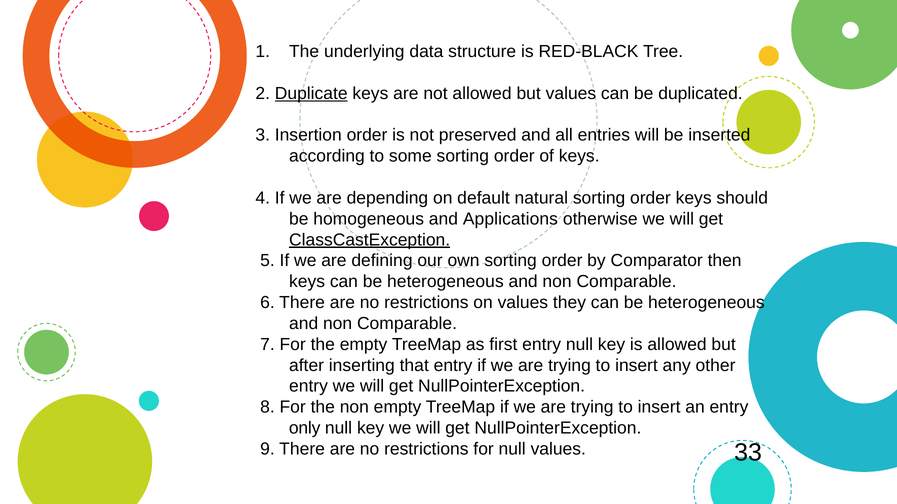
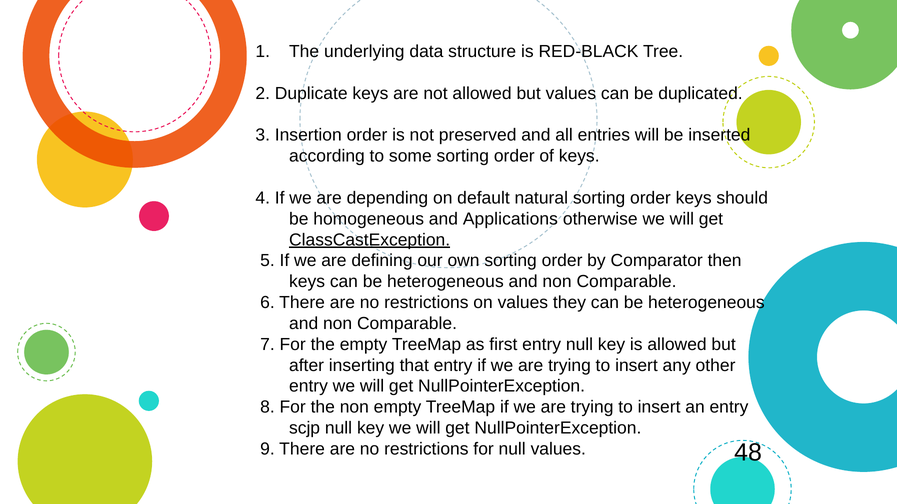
Duplicate underline: present -> none
only: only -> scjp
33: 33 -> 48
